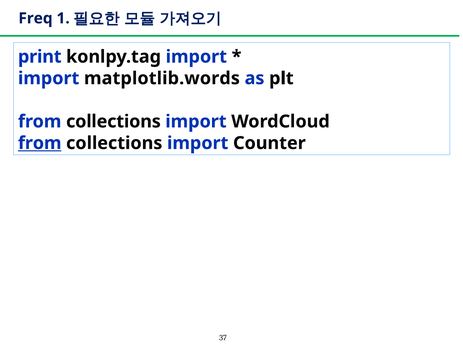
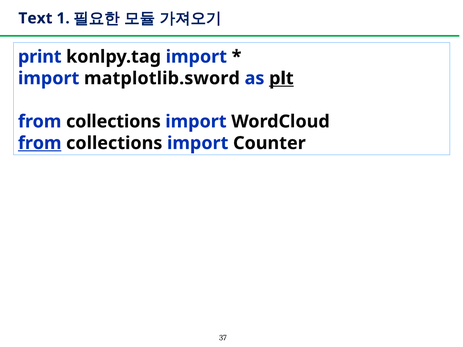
Freq: Freq -> Text
matplotlib.words: matplotlib.words -> matplotlib.sword
plt underline: none -> present
